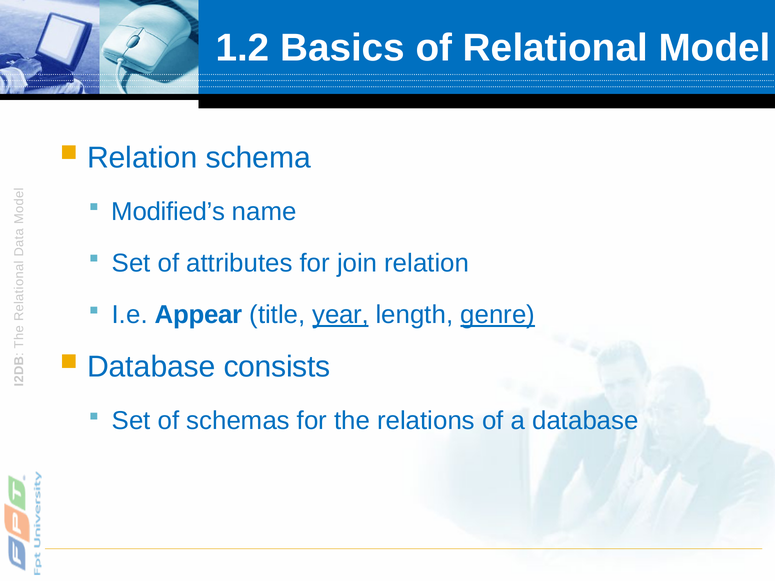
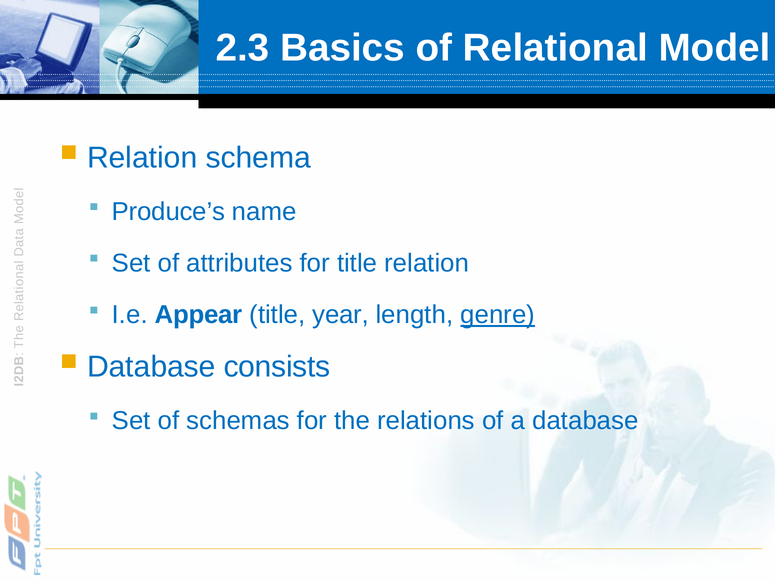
1.2: 1.2 -> 2.3
Modified’s: Modified’s -> Produce’s
for join: join -> title
year underline: present -> none
